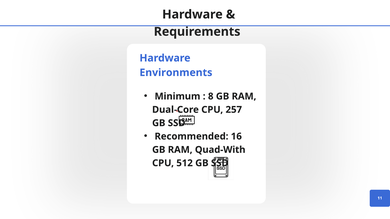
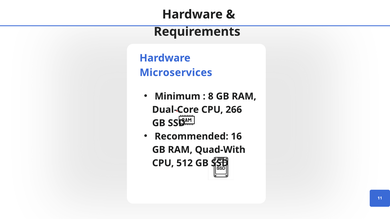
Environments: Environments -> Microservices
257: 257 -> 266
